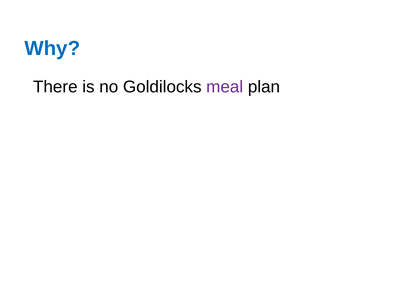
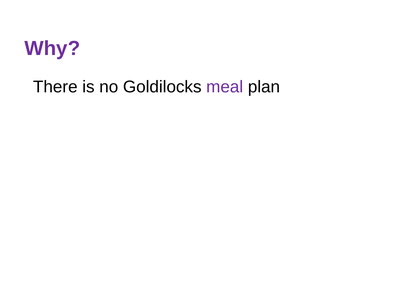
Why colour: blue -> purple
